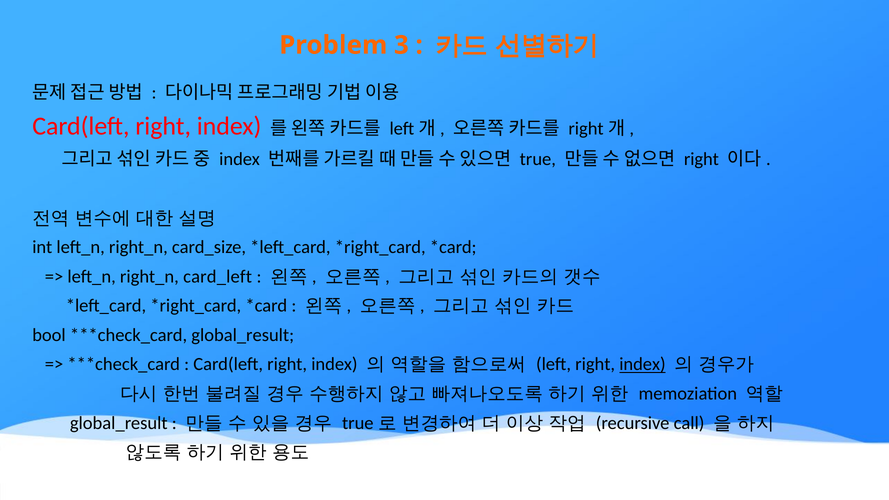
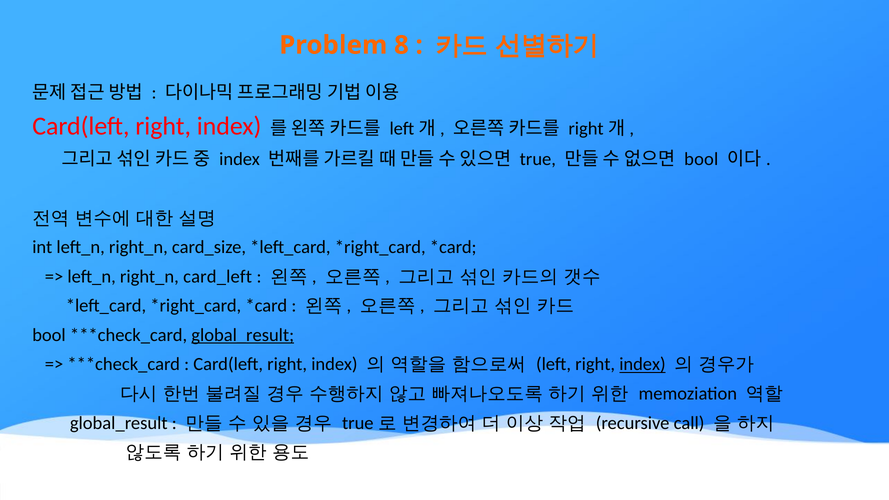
3: 3 -> 8
right at (701, 159): right -> bool
global_result at (243, 335) underline: none -> present
